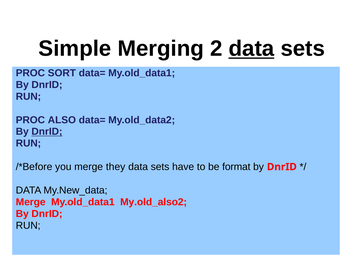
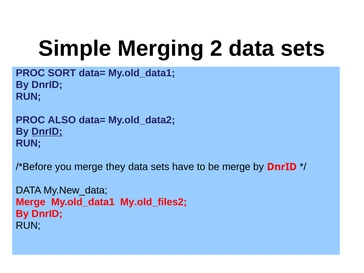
data at (251, 49) underline: present -> none
be format: format -> merge
My.old_also2: My.old_also2 -> My.old_files2
